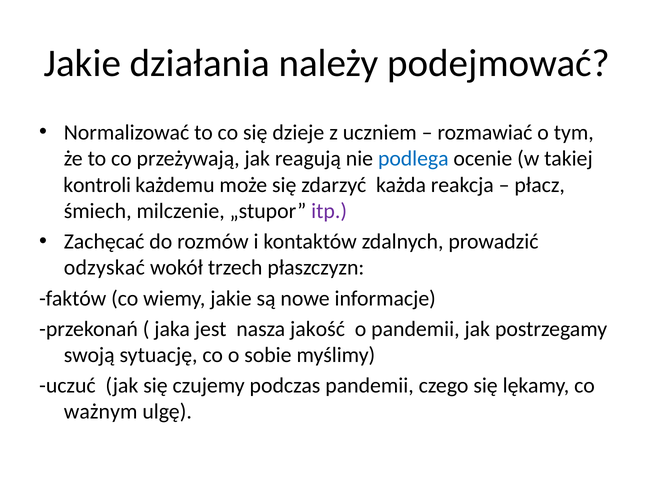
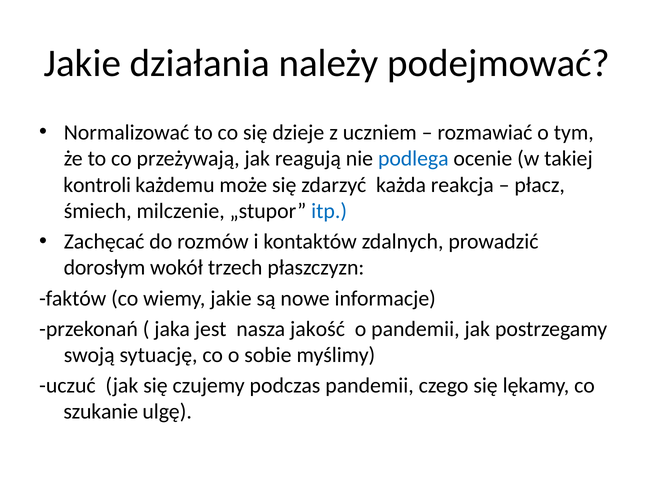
itp colour: purple -> blue
odzyskać: odzyskać -> dorosłym
ważnym: ważnym -> szukanie
